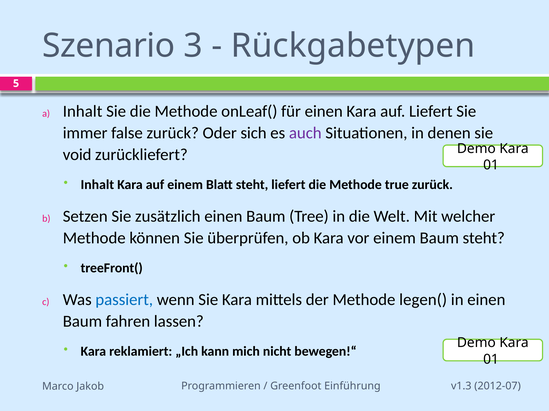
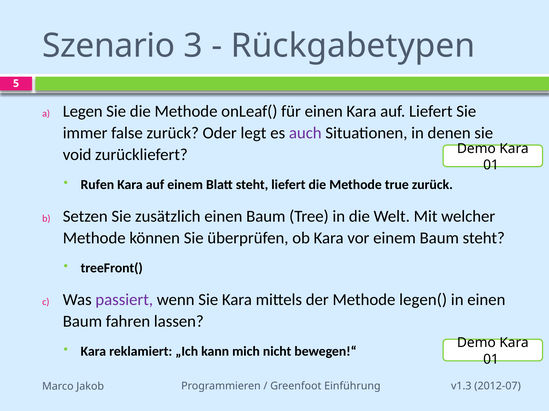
Inhalt at (83, 112): Inhalt -> Legen
sich: sich -> legt
Inhalt at (97, 185): Inhalt -> Rufen
passiert colour: blue -> purple
